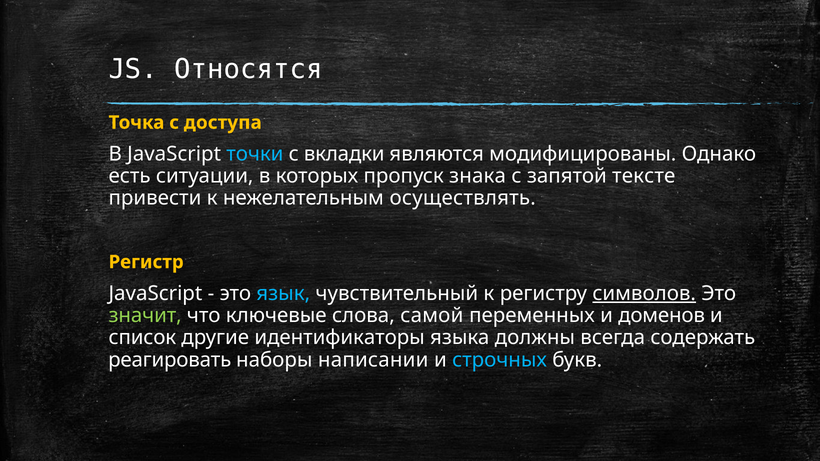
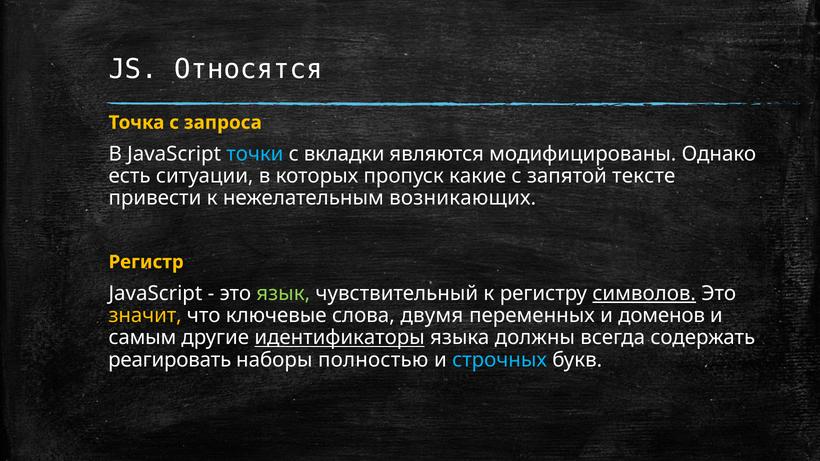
доступа: доступа -> запроса
знака: знака -> какие
осуществлять: осуществлять -> возникающих
язык colour: light blue -> light green
значит colour: light green -> yellow
самой: самой -> двумя
список: список -> самым
идентификаторы underline: none -> present
написании: написании -> полностью
